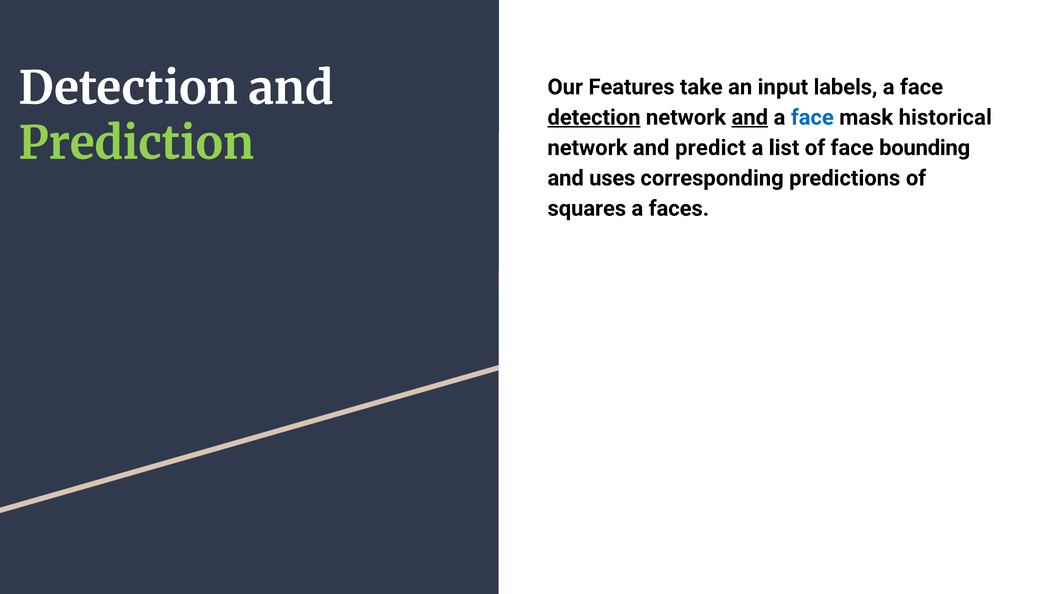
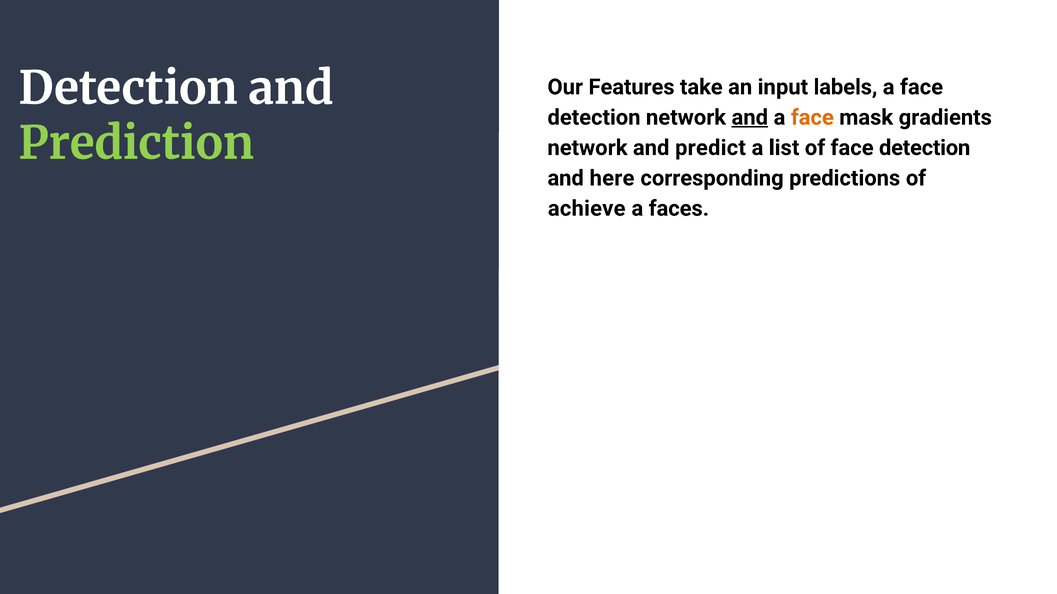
detection at (594, 118) underline: present -> none
face at (812, 118) colour: blue -> orange
historical: historical -> gradients
of face bounding: bounding -> detection
uses: uses -> here
squares: squares -> achieve
